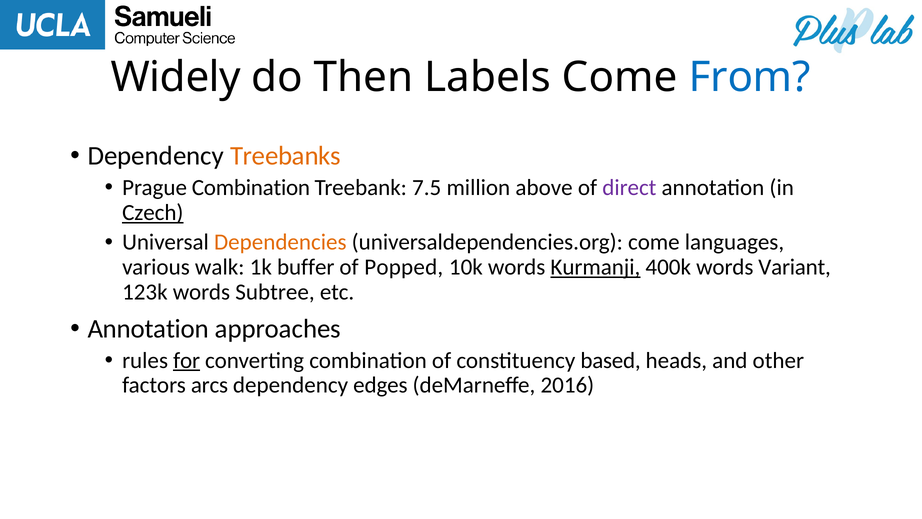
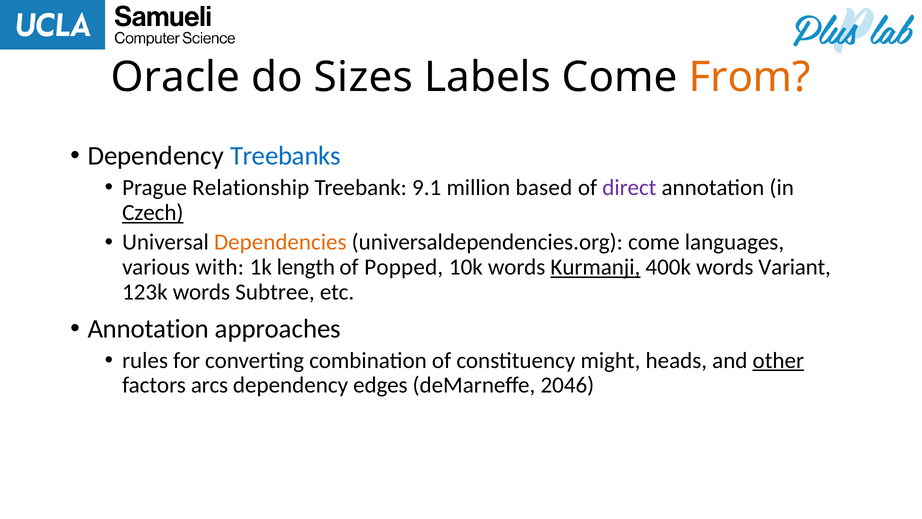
Widely: Widely -> Oracle
Then: Then -> Sizes
From colour: blue -> orange
Treebanks colour: orange -> blue
Prague Combination: Combination -> Relationship
7.5: 7.5 -> 9.1
above: above -> based
walk: walk -> with
buffer: buffer -> length
for underline: present -> none
based: based -> might
other underline: none -> present
2016: 2016 -> 2046
